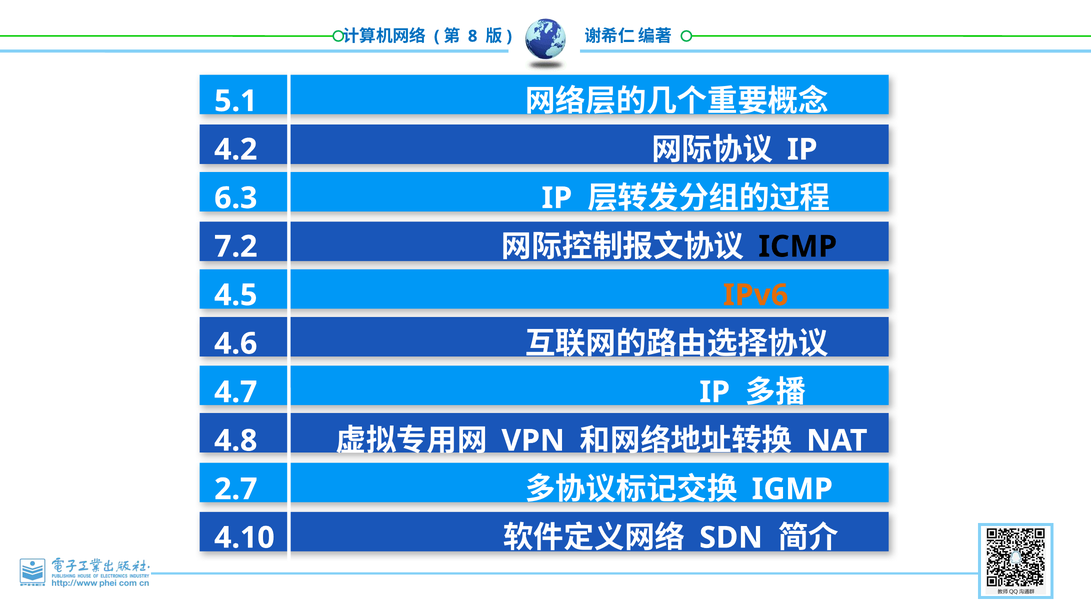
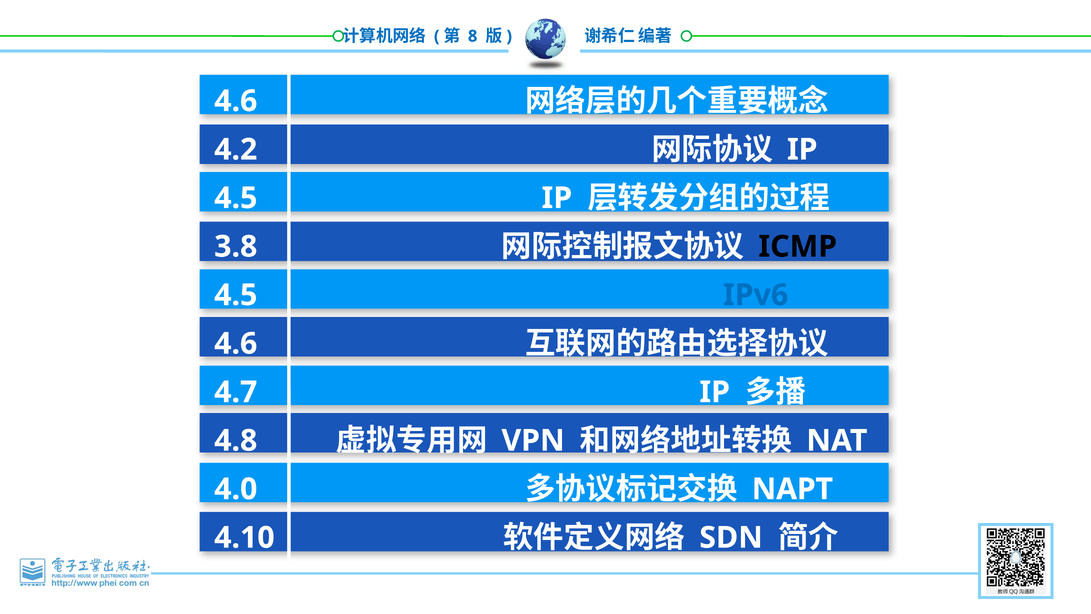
5.1 at (236, 101): 5.1 -> 4.6
6.3 at (236, 198): 6.3 -> 4.5
7.2: 7.2 -> 3.8
IPv6 colour: orange -> blue
2.7: 2.7 -> 4.0
IGMP: IGMP -> NAPT
